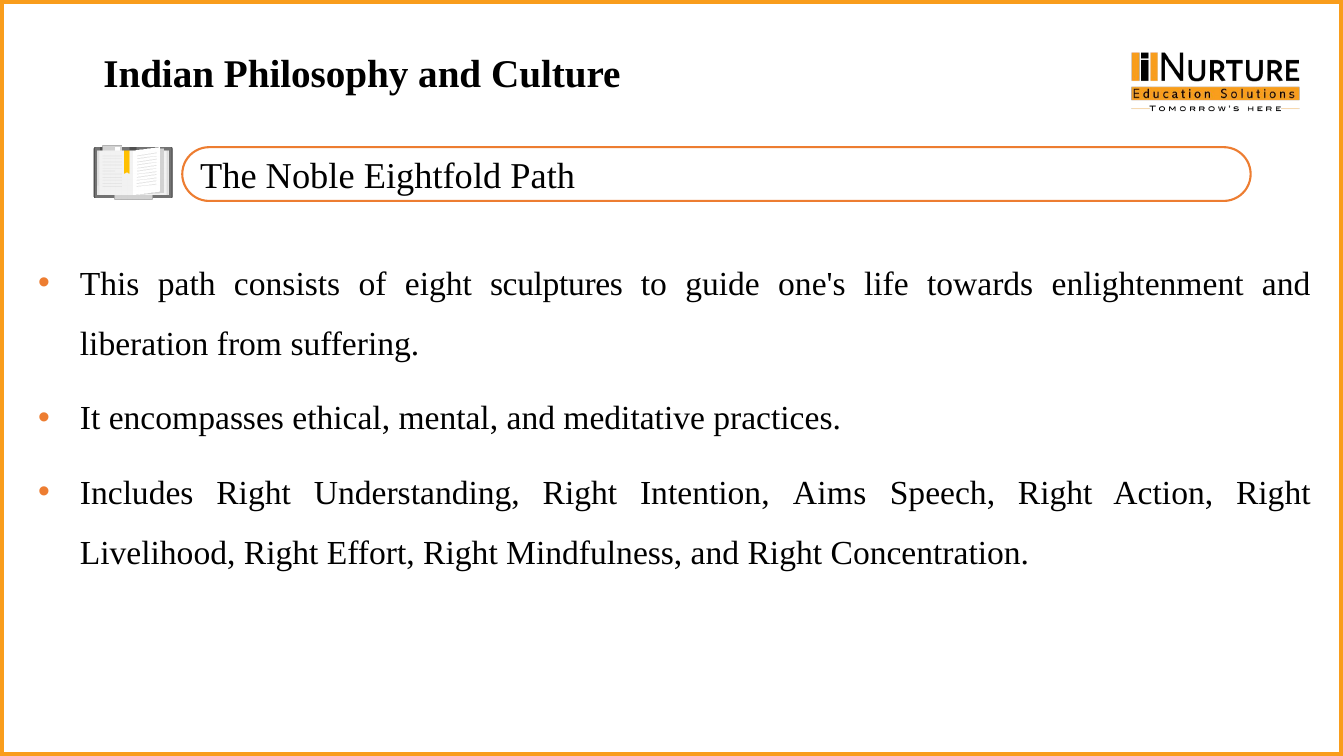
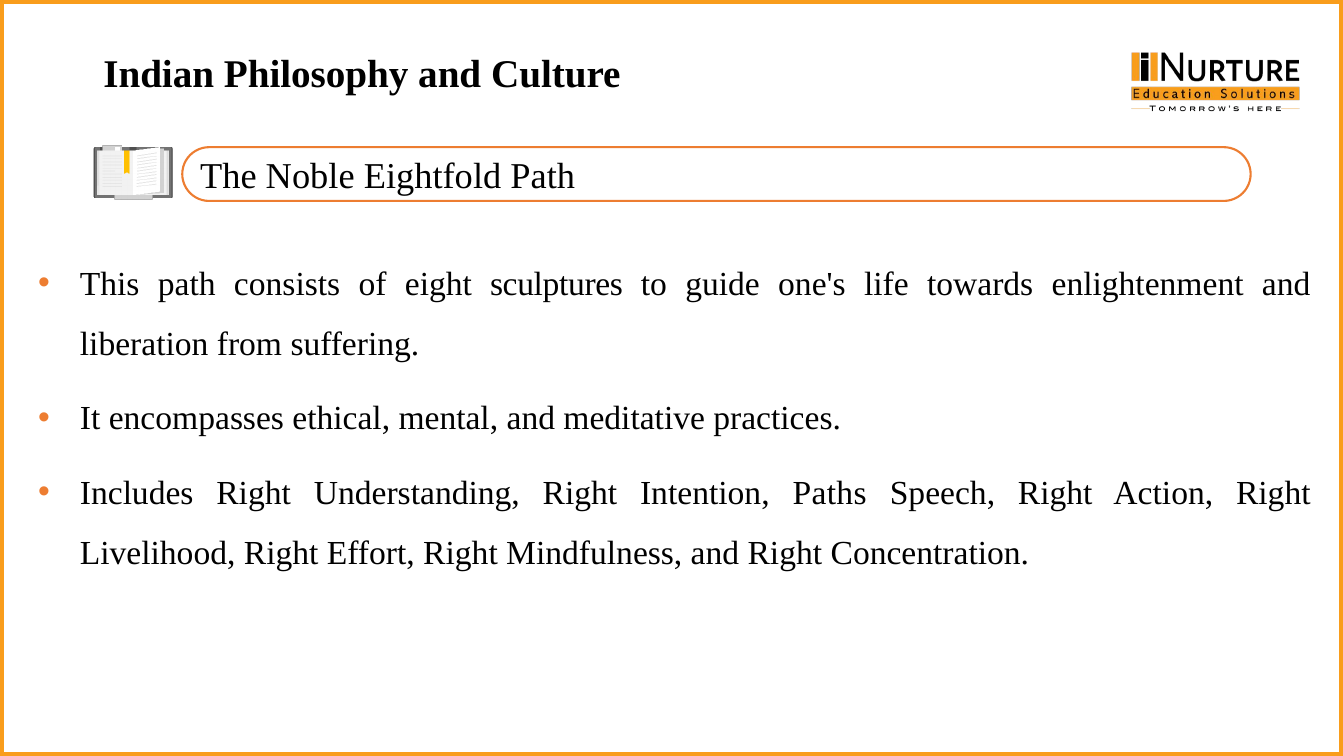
Aims: Aims -> Paths
